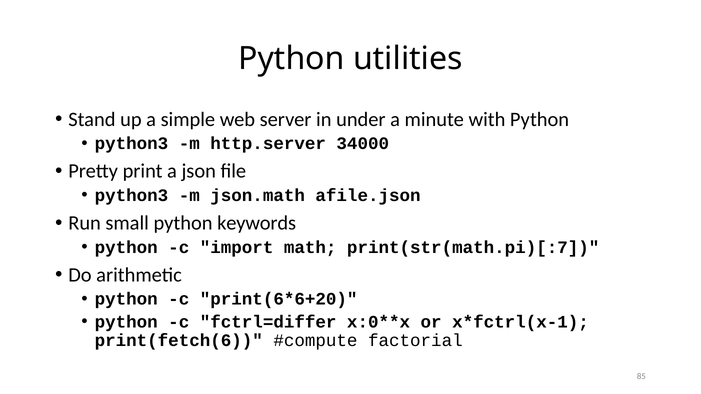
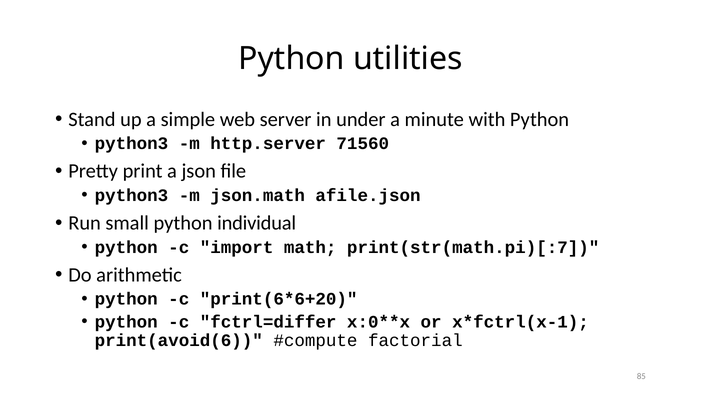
34000: 34000 -> 71560
keywords: keywords -> individual
print(fetch(6: print(fetch(6 -> print(avoid(6
